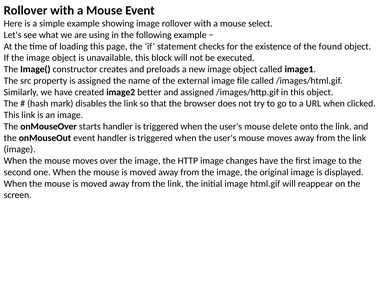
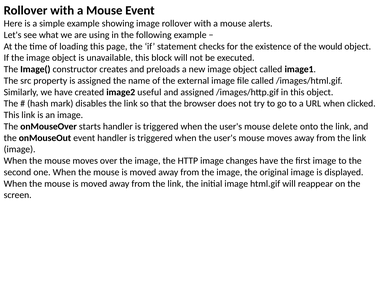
select: select -> alerts
found: found -> would
better: better -> useful
